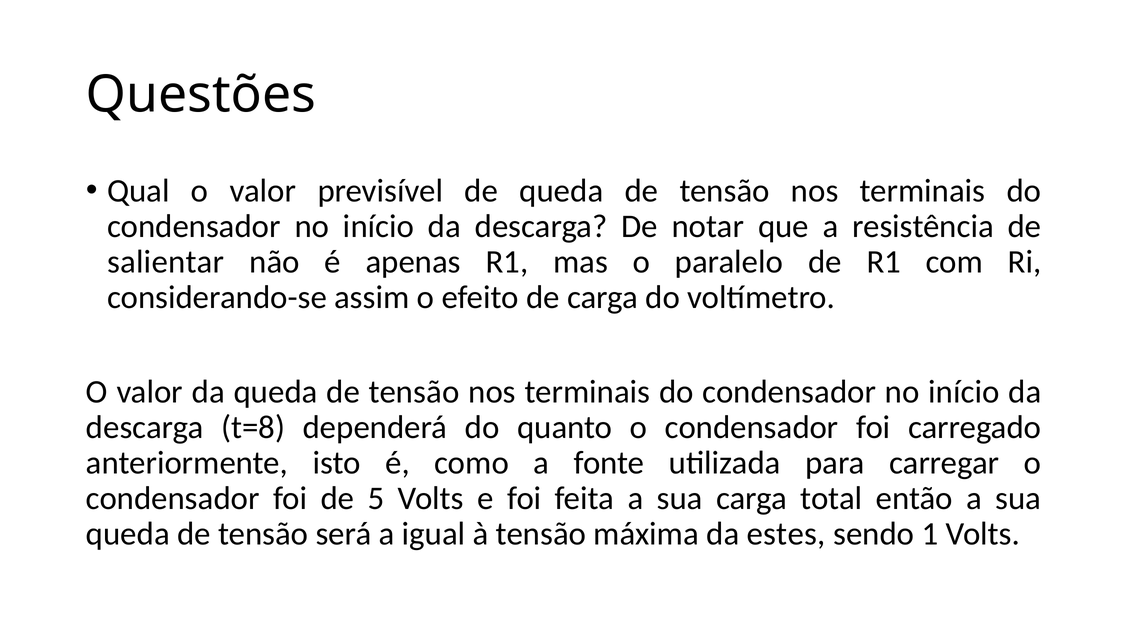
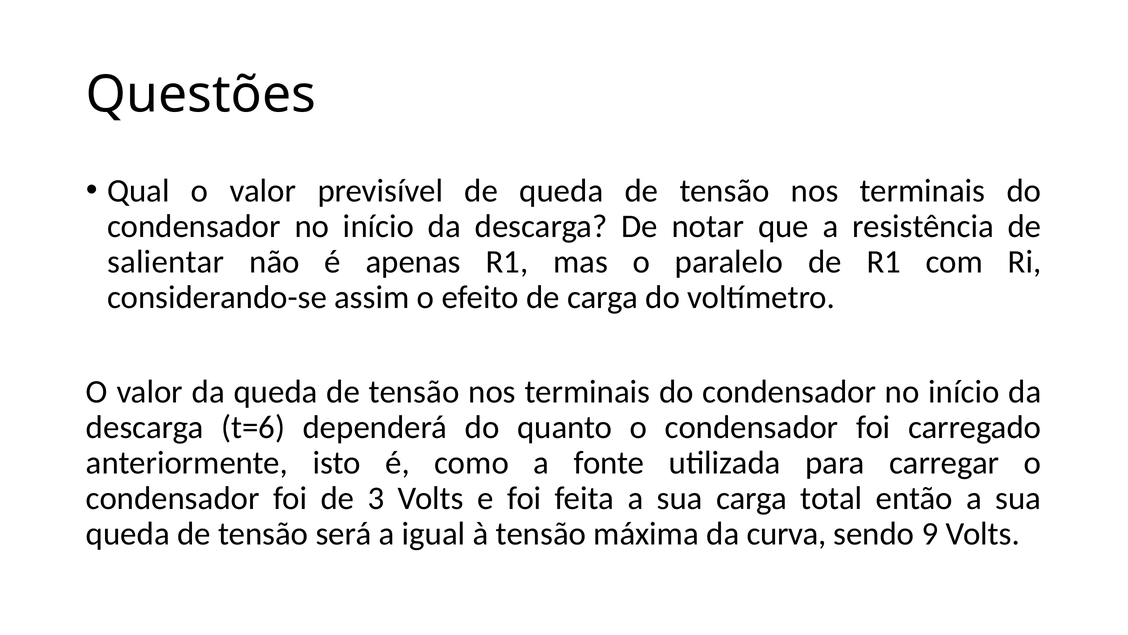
t=8: t=8 -> t=6
5: 5 -> 3
estes: estes -> curva
1: 1 -> 9
